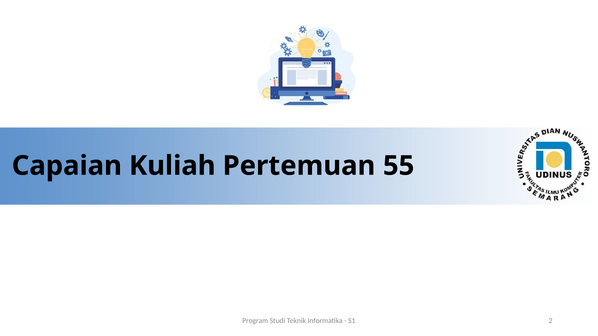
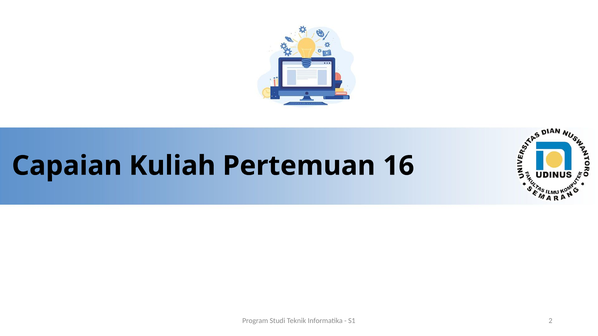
55: 55 -> 16
